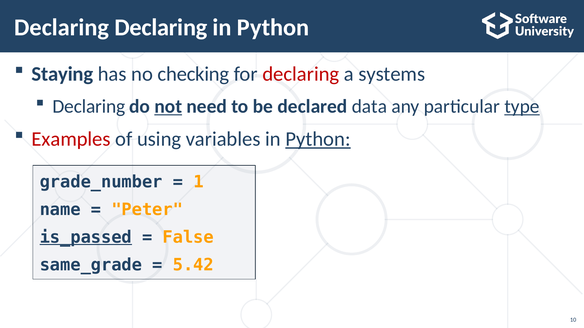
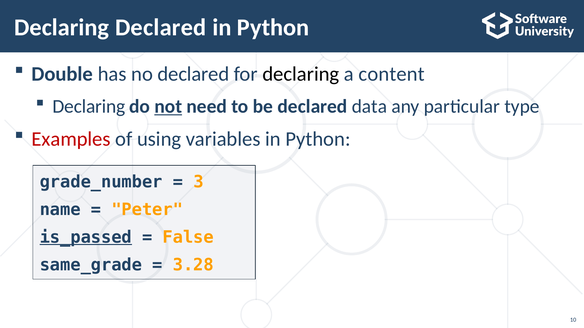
Declaring Declaring: Declaring -> Declared
Staying: Staying -> Double
no checking: checking -> declared
declaring at (301, 74) colour: red -> black
systems: systems -> content
type underline: present -> none
Python at (318, 139) underline: present -> none
1: 1 -> 3
5.42: 5.42 -> 3.28
